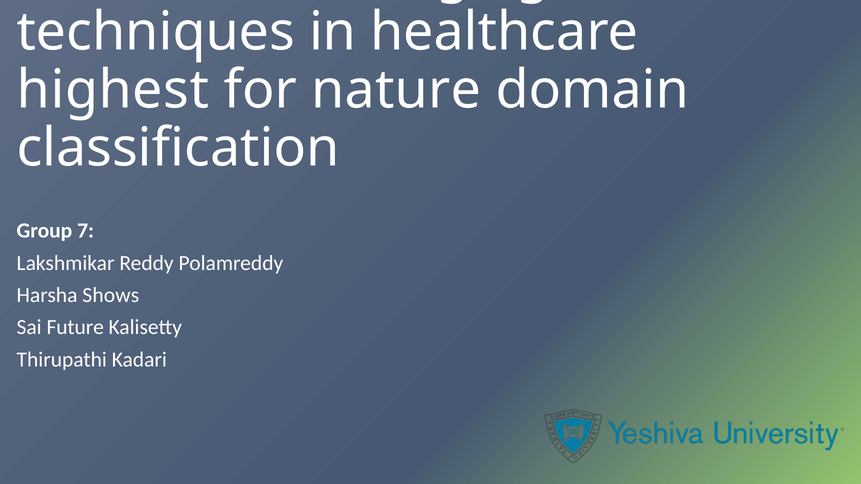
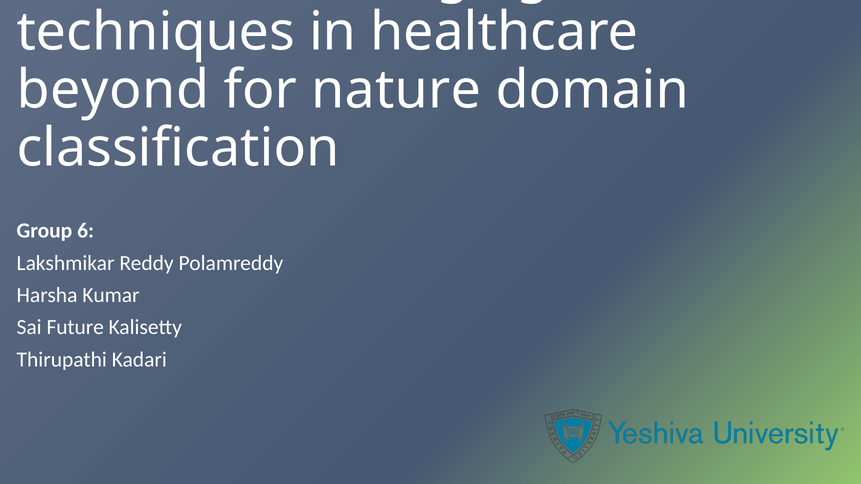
highest: highest -> beyond
7: 7 -> 6
Shows: Shows -> Kumar
